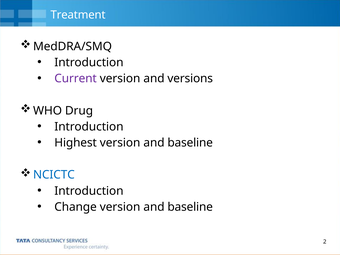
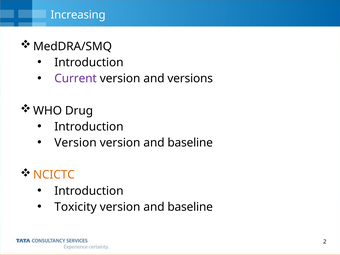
Treatment: Treatment -> Increasing
Highest at (76, 143): Highest -> Version
NCICTC colour: blue -> orange
Change: Change -> Toxicity
